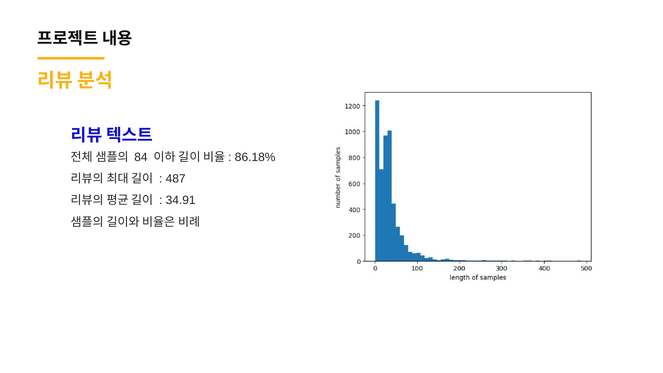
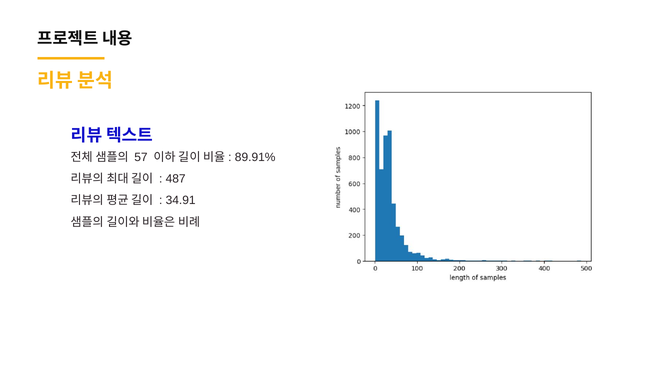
84: 84 -> 57
86.18%: 86.18% -> 89.91%
